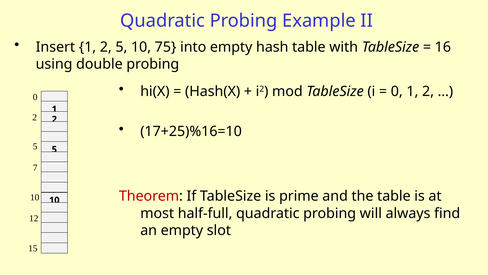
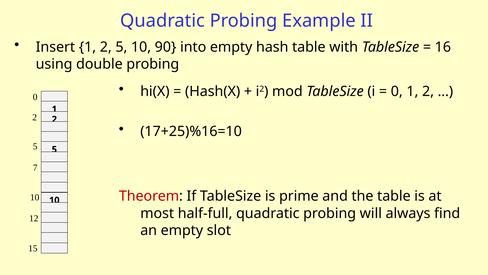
75: 75 -> 90
